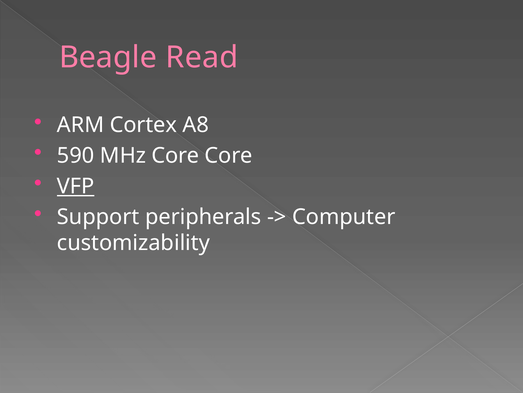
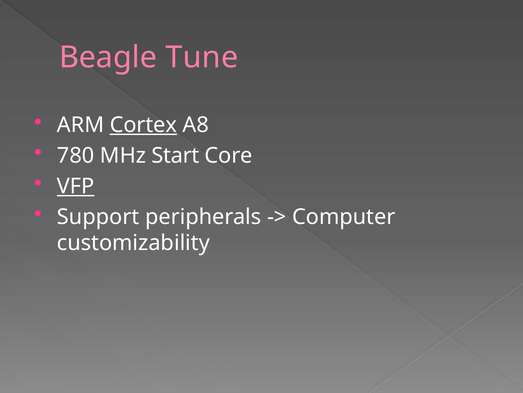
Read: Read -> Tune
Cortex underline: none -> present
590: 590 -> 780
MHz Core: Core -> Start
